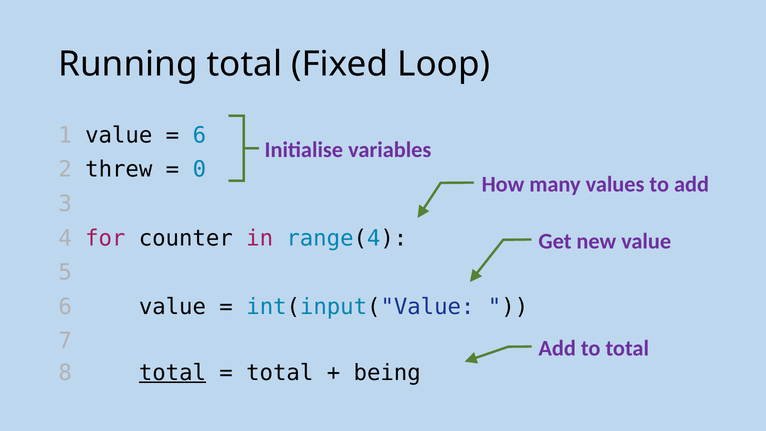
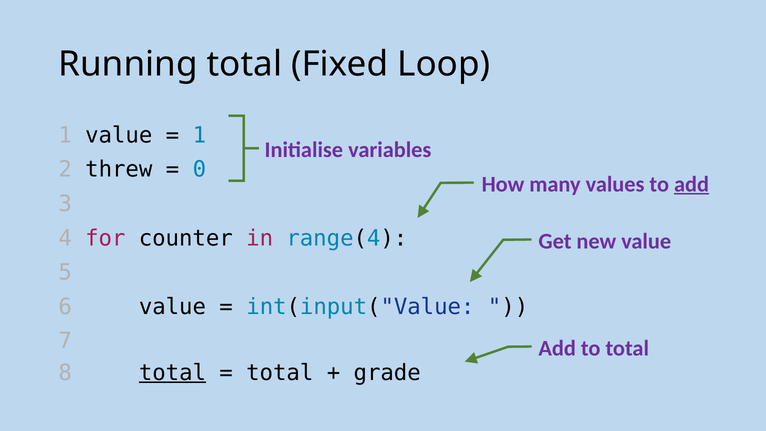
6 at (199, 135): 6 -> 1
add at (692, 184) underline: none -> present
being: being -> grade
